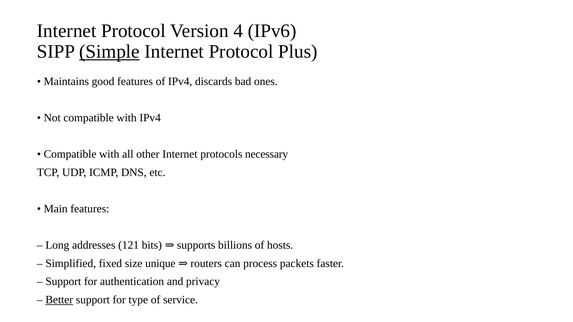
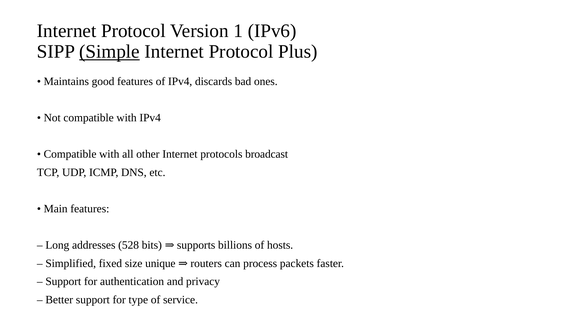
4: 4 -> 1
necessary: necessary -> broadcast
121: 121 -> 528
Better underline: present -> none
